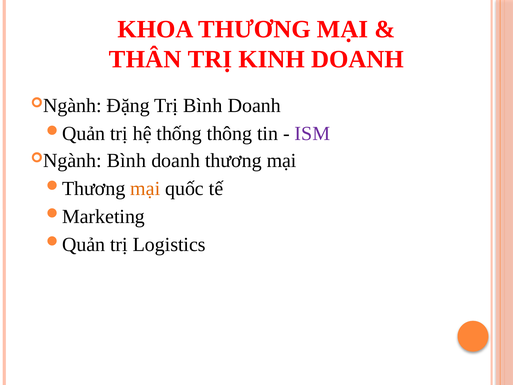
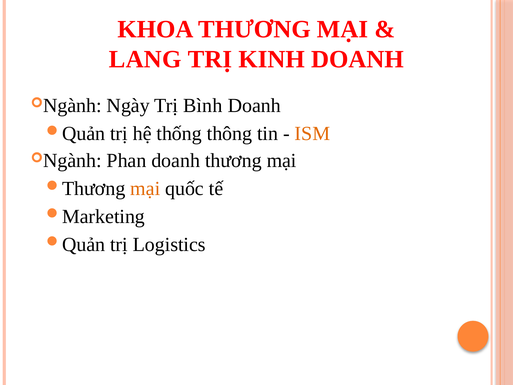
THÂN: THÂN -> LANG
Đặng: Đặng -> Ngày
ISM colour: purple -> orange
Bình at (126, 161): Bình -> Phan
